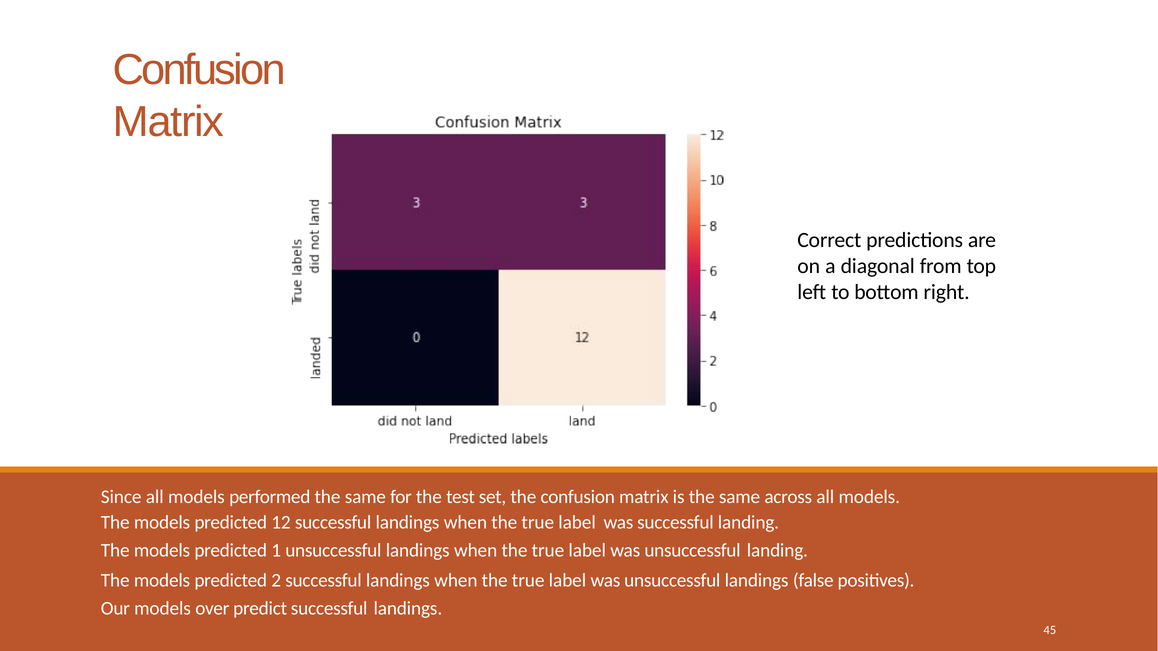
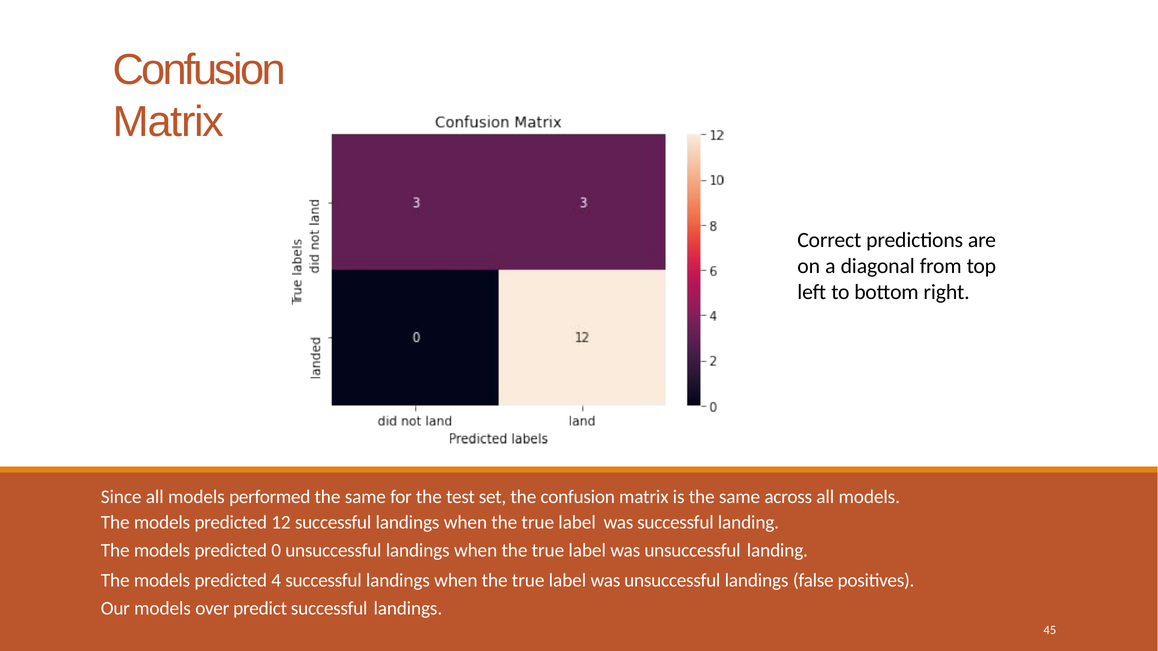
1: 1 -> 0
2: 2 -> 4
